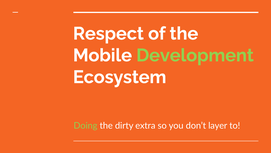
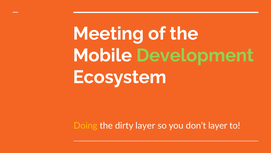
Respect: Respect -> Meeting
Doing colour: light green -> yellow
dirty extra: extra -> layer
